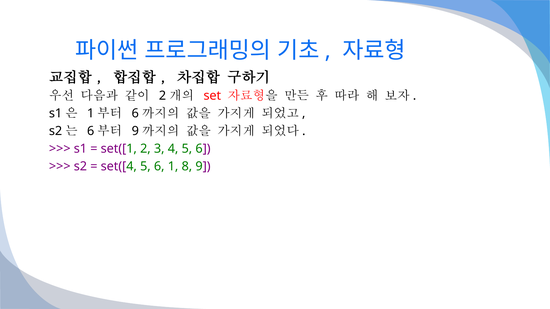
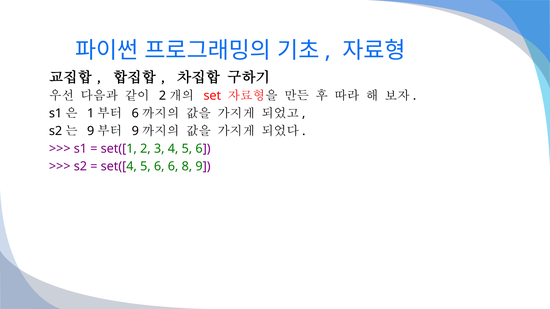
6 at (91, 131): 6 -> 9
6 1: 1 -> 6
